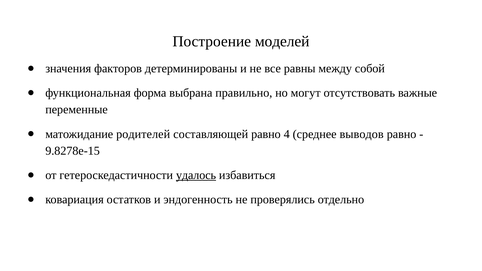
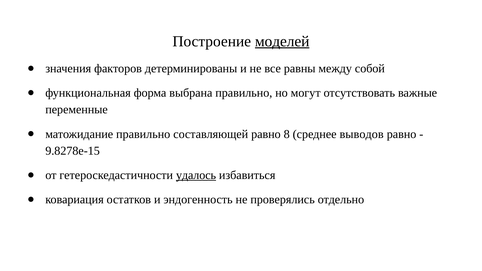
моделей underline: none -> present
матожидание родителей: родителей -> правильно
4: 4 -> 8
